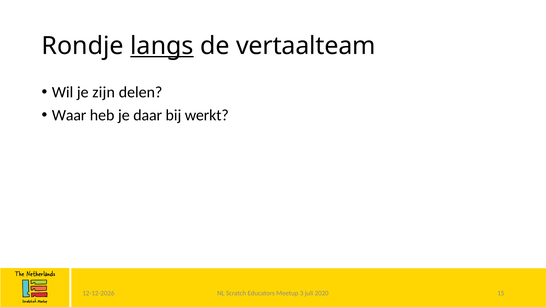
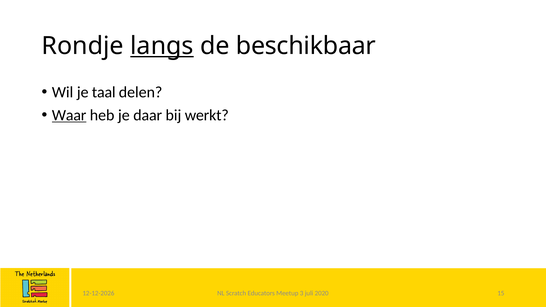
vertaalteam: vertaalteam -> beschikbaar
zijn: zijn -> taal
Waar underline: none -> present
